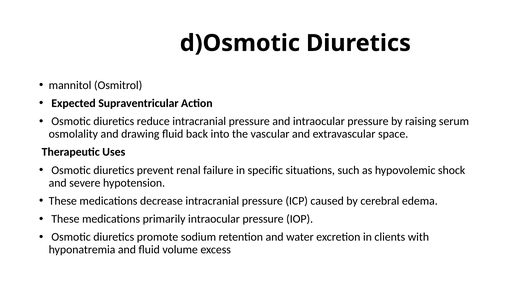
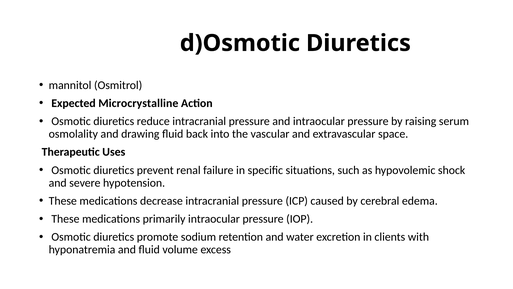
Supraventricular: Supraventricular -> Microcrystalline
